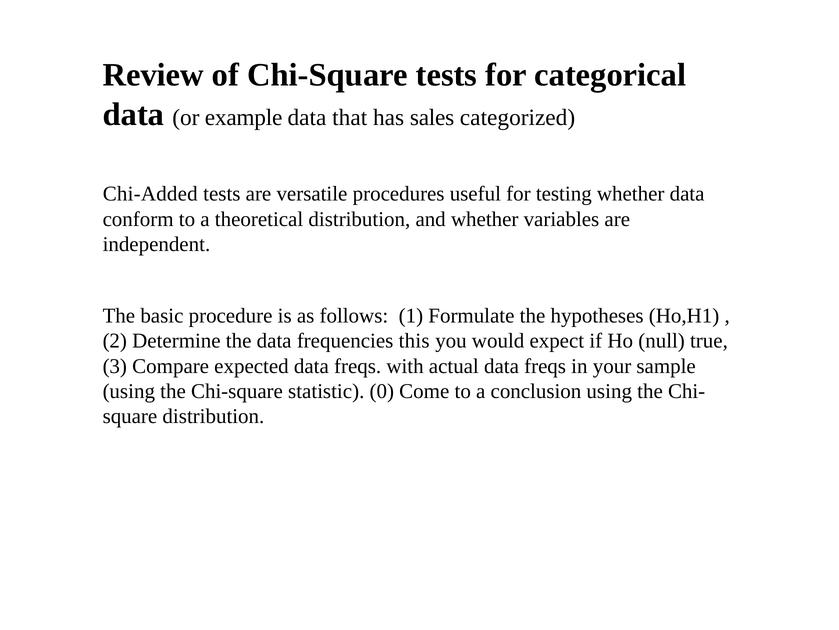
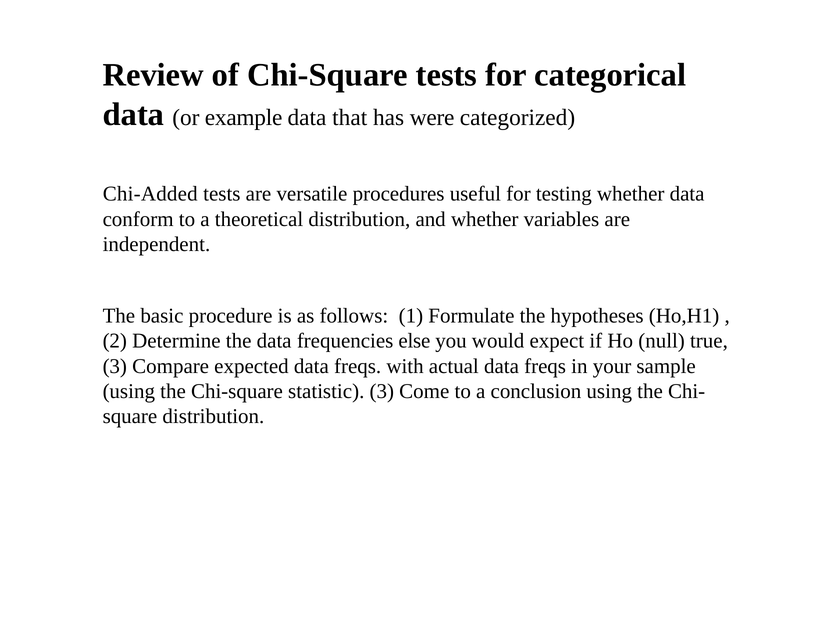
sales: sales -> were
this: this -> else
statistic 0: 0 -> 3
